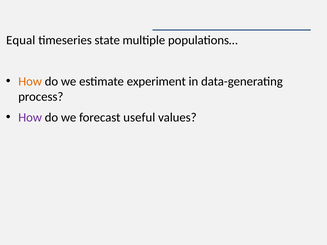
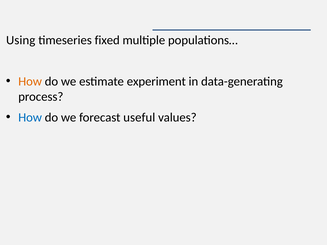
Equal: Equal -> Using
state: state -> fixed
How at (30, 118) colour: purple -> blue
